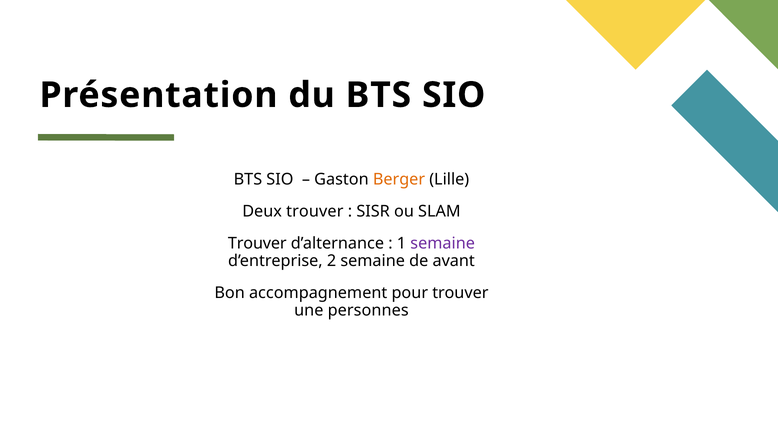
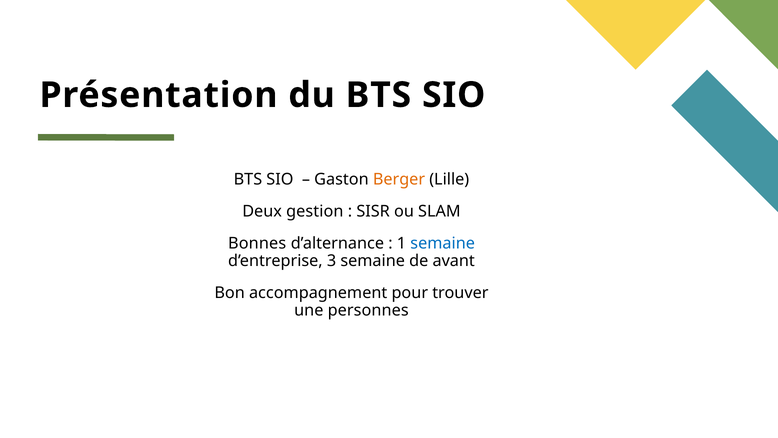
Deux trouver: trouver -> gestion
Trouver at (257, 243): Trouver -> Bonnes
semaine at (443, 243) colour: purple -> blue
2: 2 -> 3
